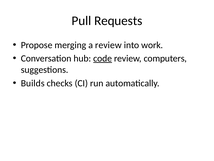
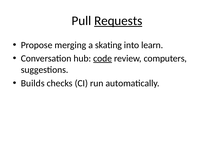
Requests underline: none -> present
a review: review -> skating
work: work -> learn
